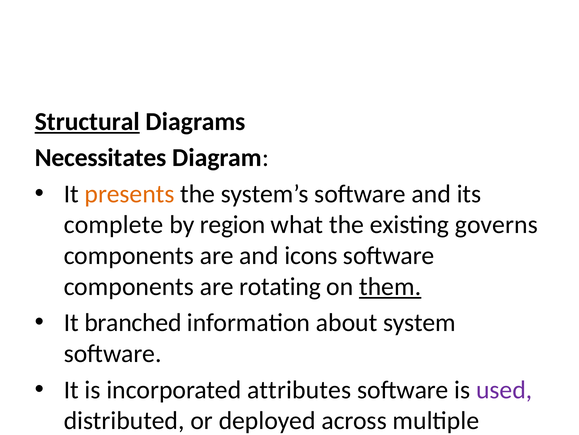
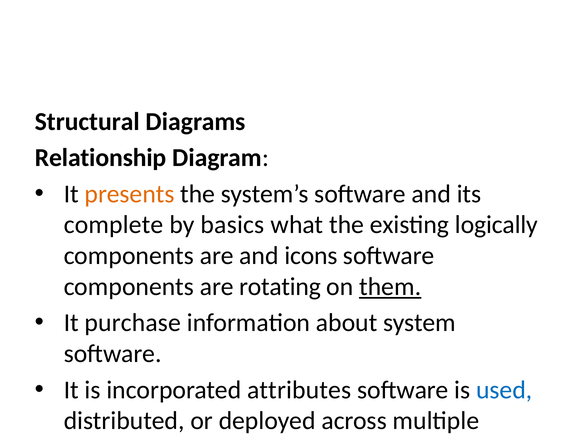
Structural underline: present -> none
Necessitates: Necessitates -> Relationship
region: region -> basics
governs: governs -> logically
branched: branched -> purchase
used colour: purple -> blue
